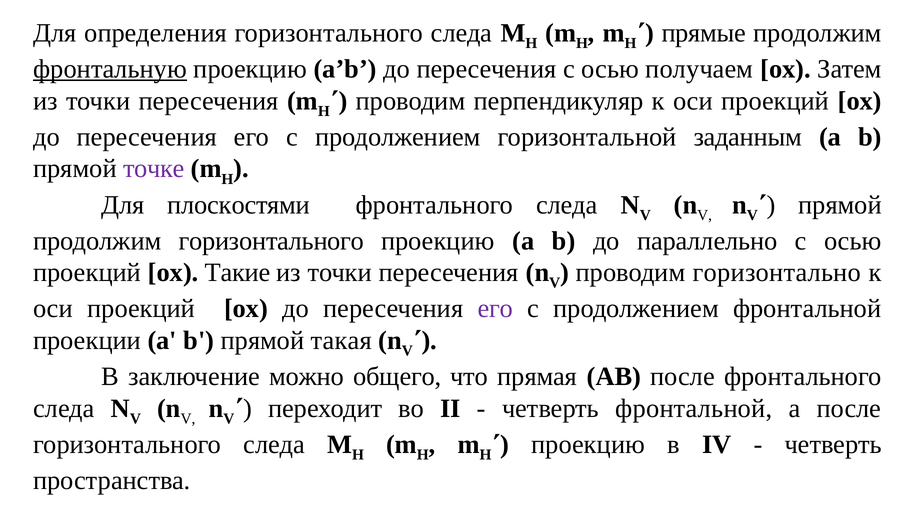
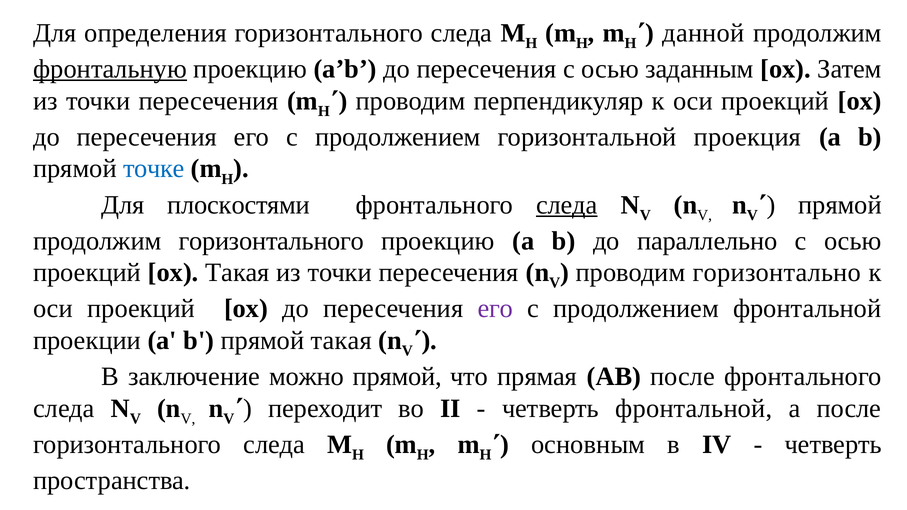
прямые: прямые -> данной
получаем: получаем -> заданным
заданным: заданным -> проекция
точке colour: purple -> blue
следа at (567, 205) underline: none -> present
ox Такие: Такие -> Такая
можно общего: общего -> прямой
проекцию at (588, 445): проекцию -> основным
